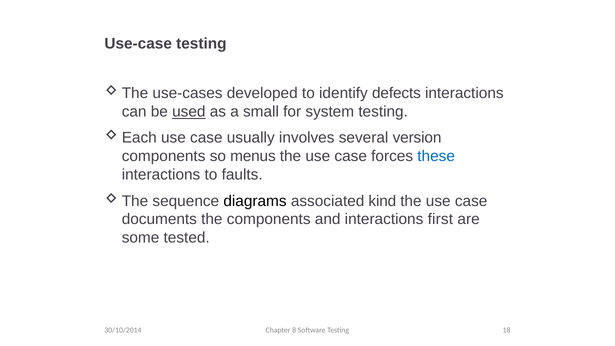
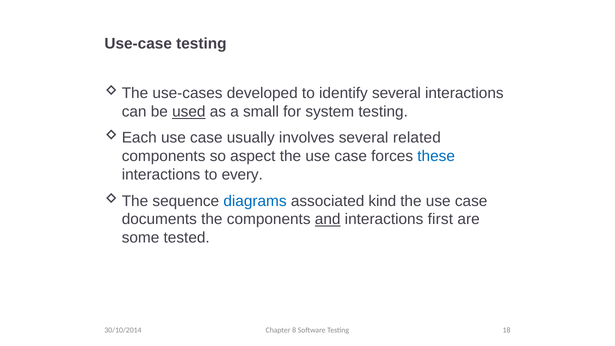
identify defects: defects -> several
version: version -> related
menus: menus -> aspect
faults: faults -> every
diagrams colour: black -> blue
and underline: none -> present
